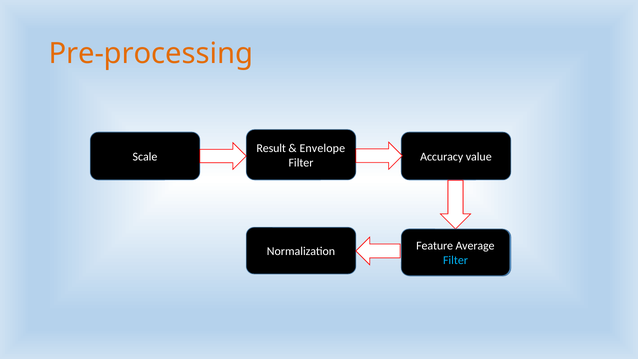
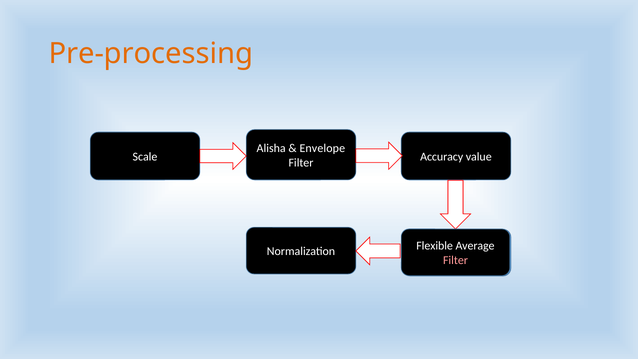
Result: Result -> Alisha
Feature: Feature -> Flexible
Filter at (455, 260) colour: light blue -> pink
